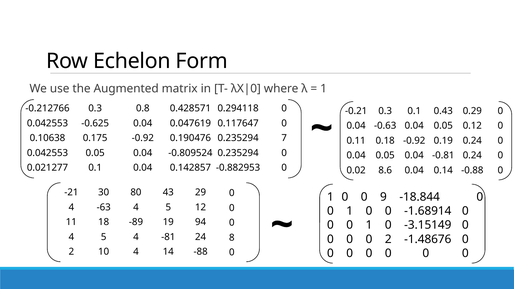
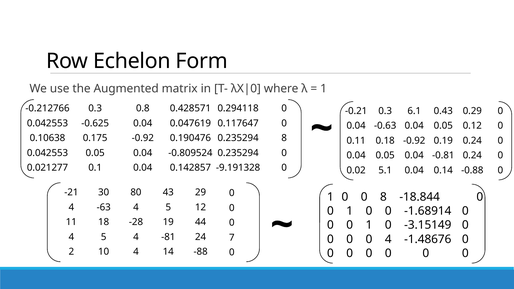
0.3 0.1: 0.1 -> 6.1
0.235294 7: 7 -> 8
-0.882953: -0.882953 -> -9.191328
8.6: 8.6 -> 5.1
0 9: 9 -> 8
-89: -89 -> -28
94: 94 -> 44
8: 8 -> 7
0 0 2: 2 -> 4
